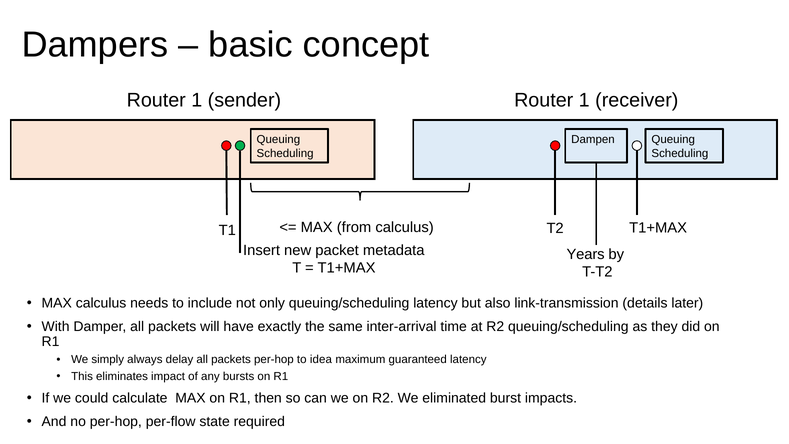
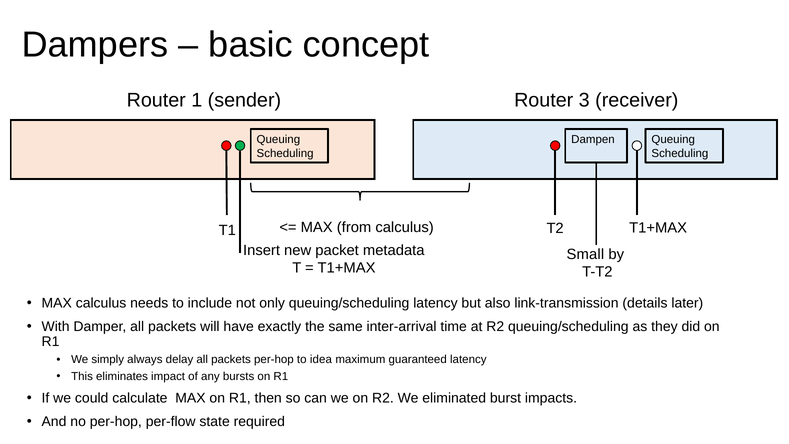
sender Router 1: 1 -> 3
Years: Years -> Small
